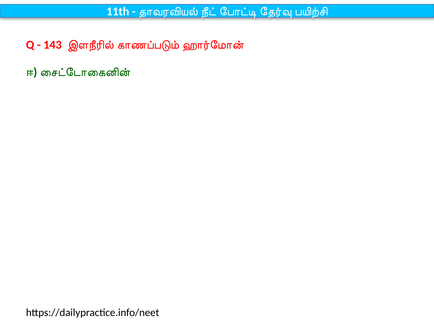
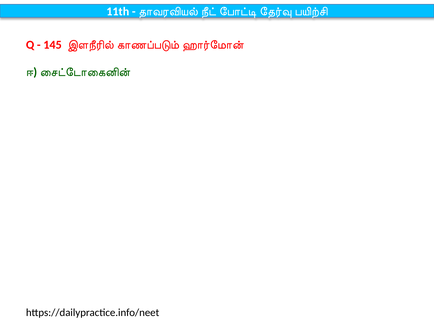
143: 143 -> 145
